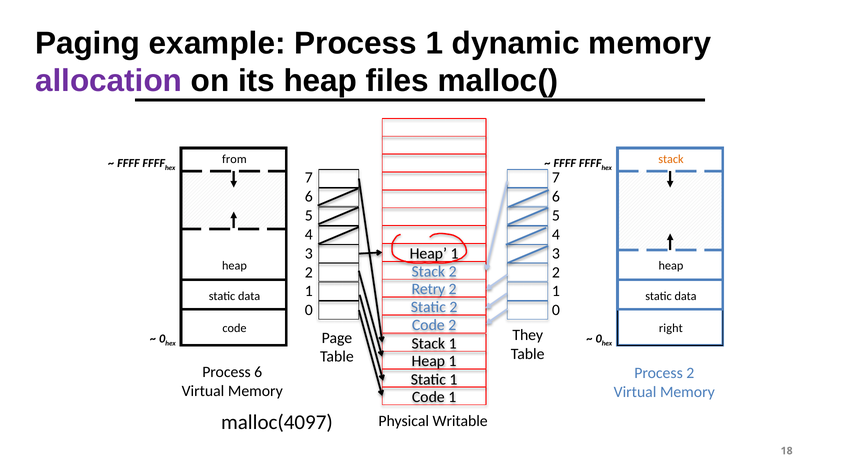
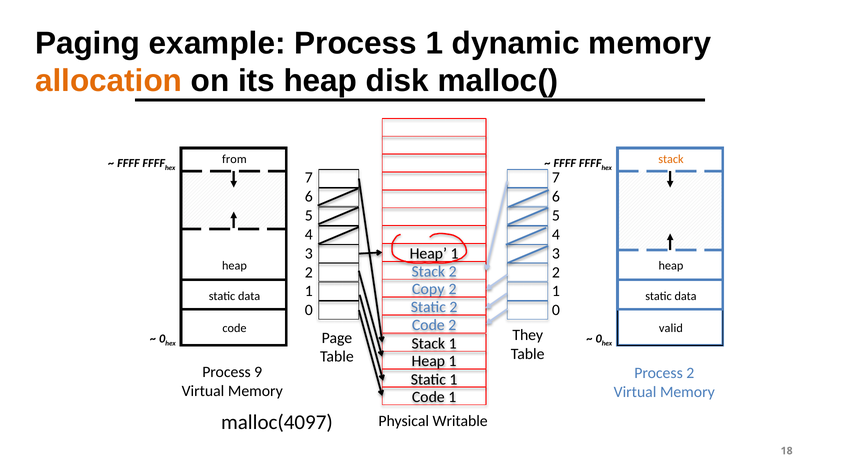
allocation colour: purple -> orange
files: files -> disk
Retry: Retry -> Copy
right: right -> valid
Process 6: 6 -> 9
